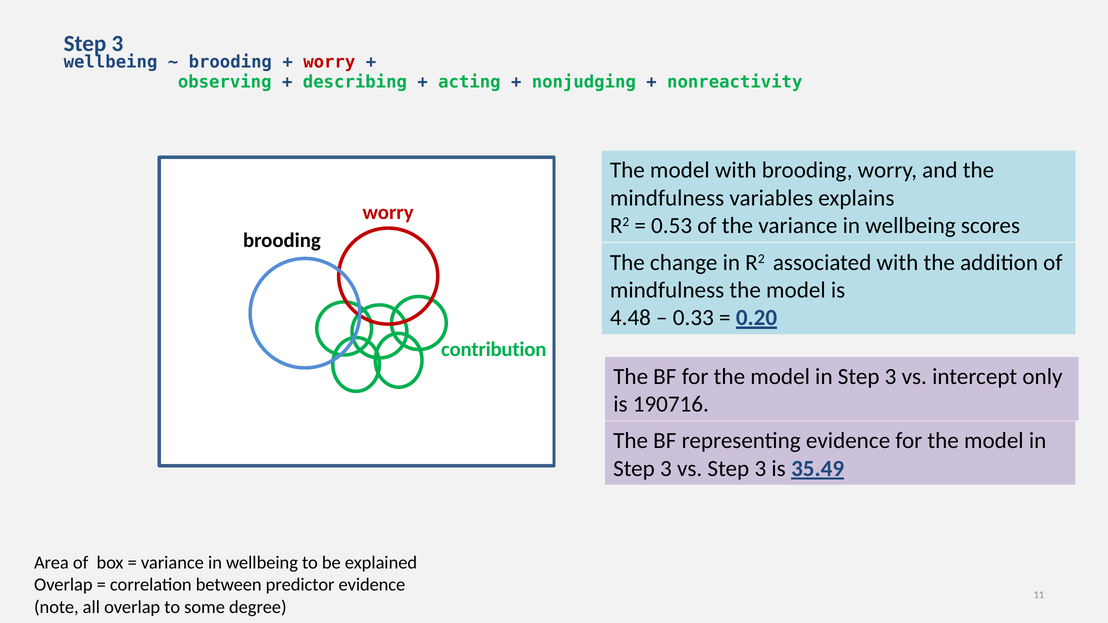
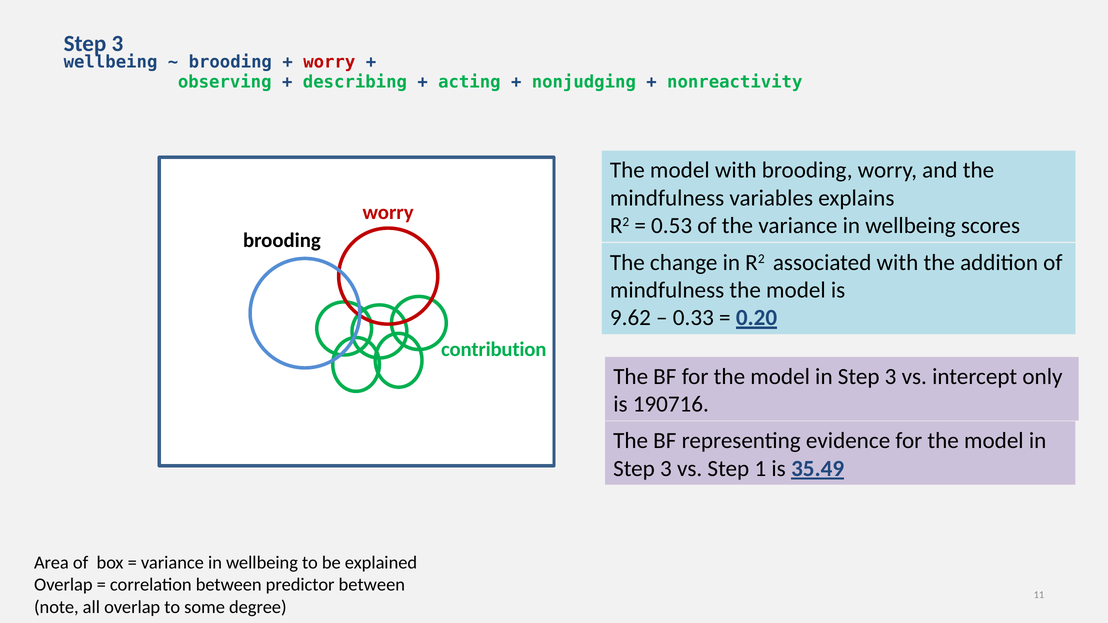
4.48: 4.48 -> 9.62
vs Step 3: 3 -> 1
predictor evidence: evidence -> between
